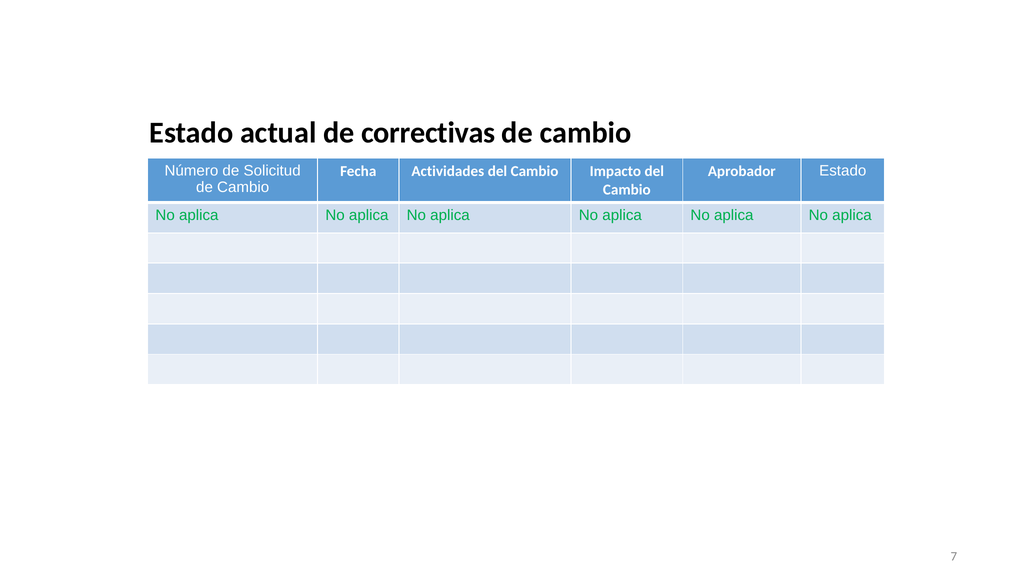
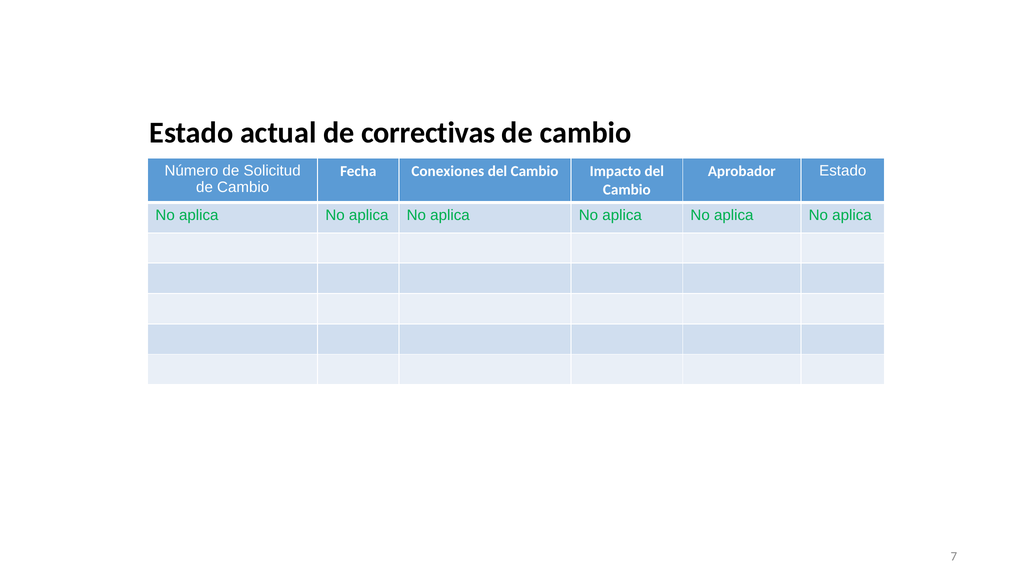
Actividades: Actividades -> Conexiones
